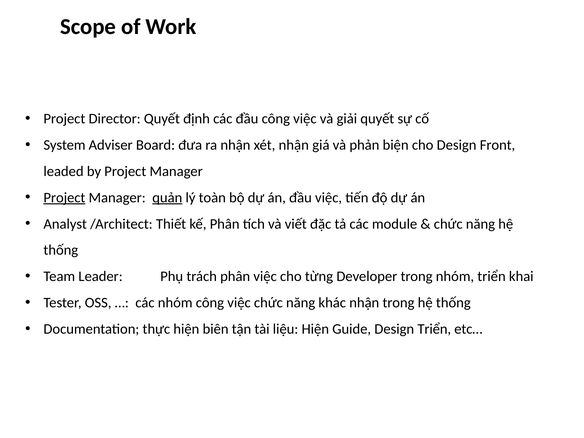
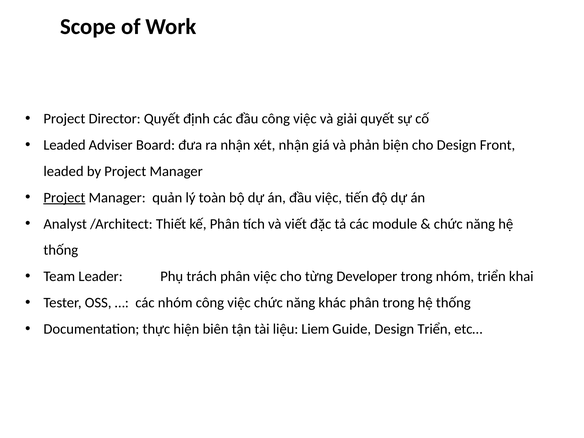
System at (64, 145): System -> Leaded
quản underline: present -> none
khác nhận: nhận -> phân
liệu Hiện: Hiện -> Liem
